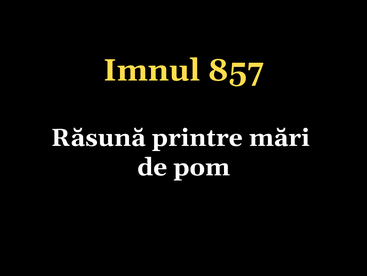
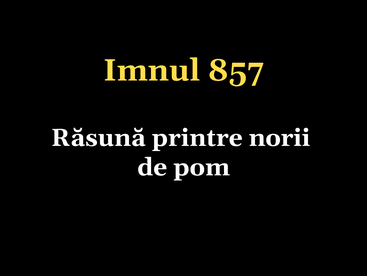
mări: mări -> norii
